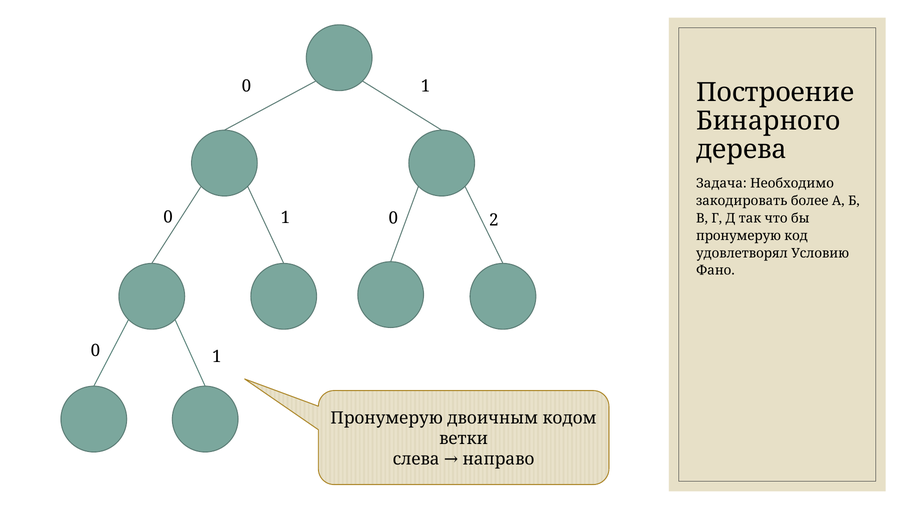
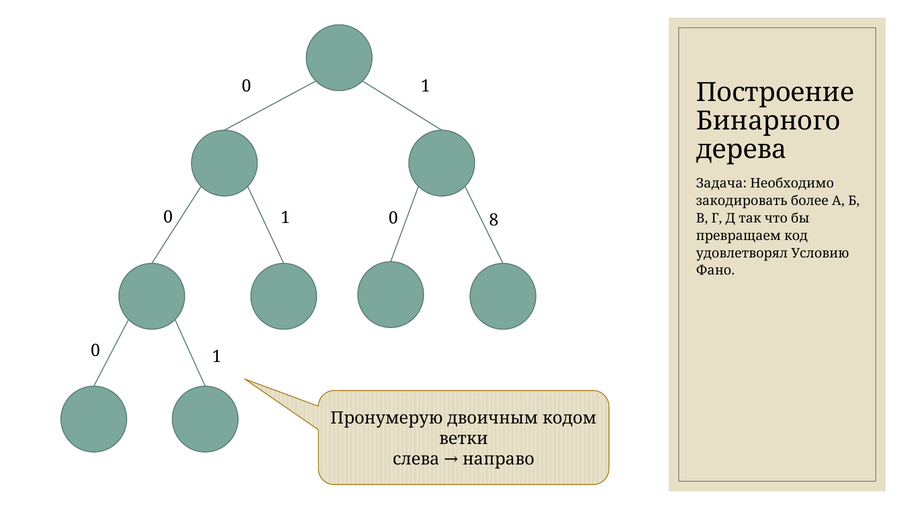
2: 2 -> 8
пронумерую at (739, 236): пронумерую -> превращаем
